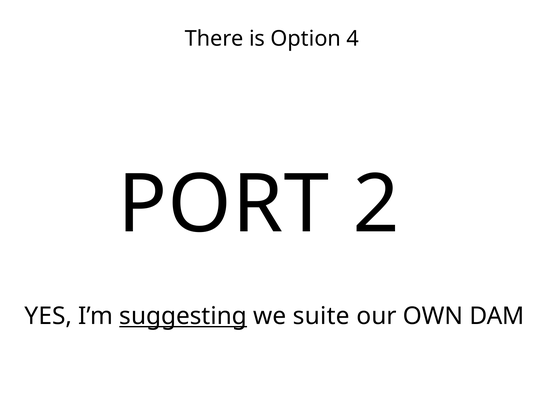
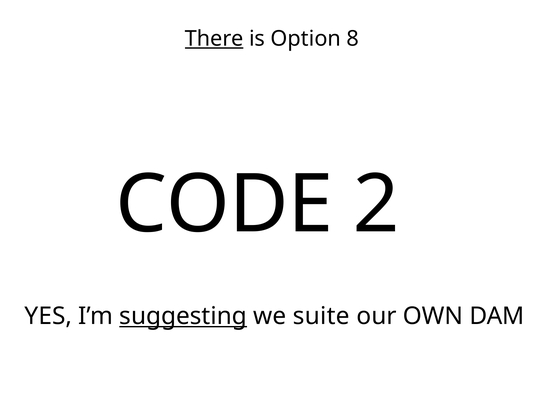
There underline: none -> present
4: 4 -> 8
PORT: PORT -> CODE
